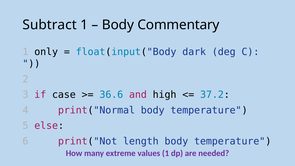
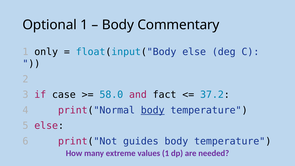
Subtract: Subtract -> Optional
float(input("Body dark: dark -> else
36.6: 36.6 -> 58.0
high: high -> fact
body at (153, 110) underline: none -> present
length: length -> guides
